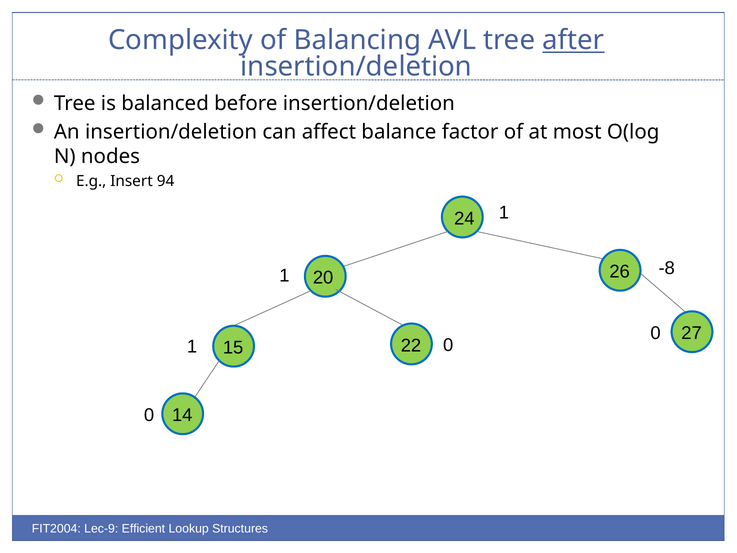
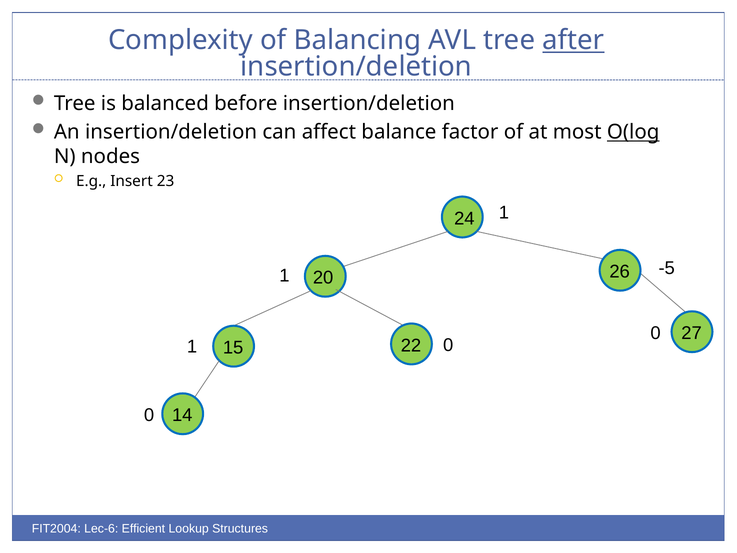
O(log underline: none -> present
94: 94 -> 23
-8: -8 -> -5
Lec-9: Lec-9 -> Lec-6
